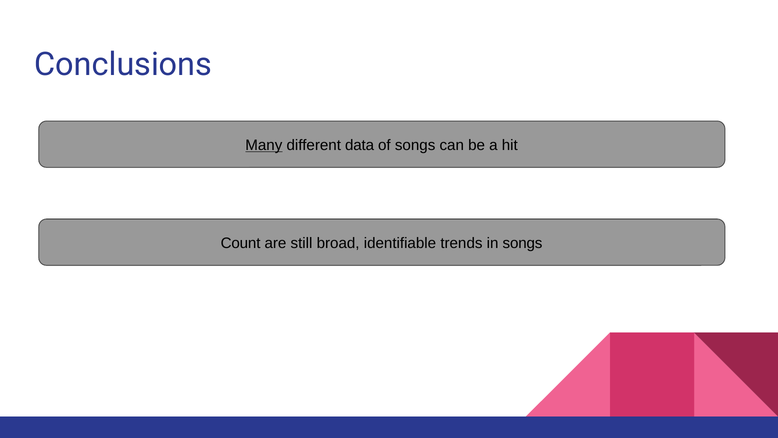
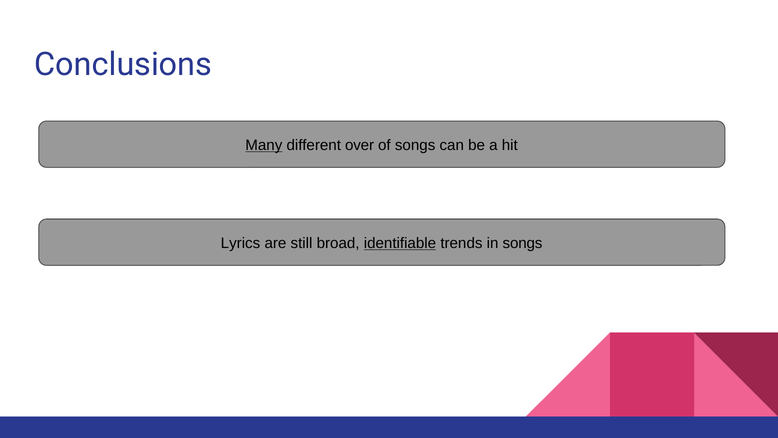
data: data -> over
Count: Count -> Lyrics
identifiable underline: none -> present
